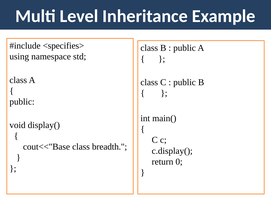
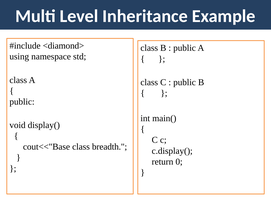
<specifies>: <specifies> -> <diamond>
